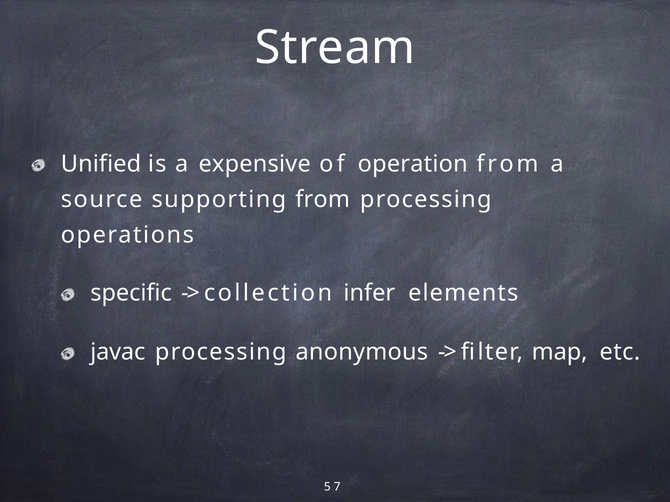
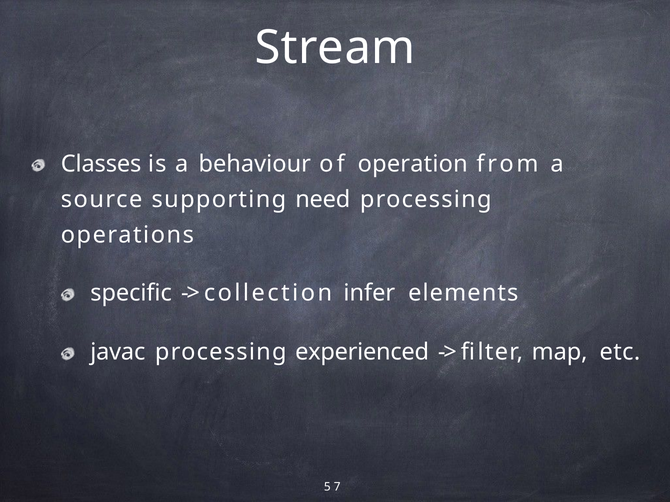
Unified: Unified -> Classes
expensive: expensive -> behaviour
supporting from: from -> need
anonymous: anonymous -> experienced
